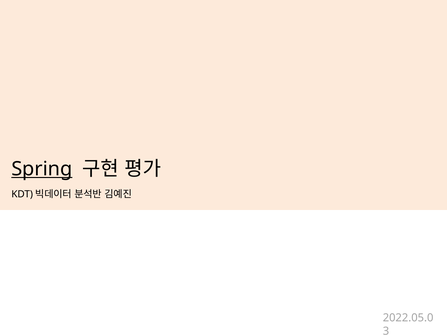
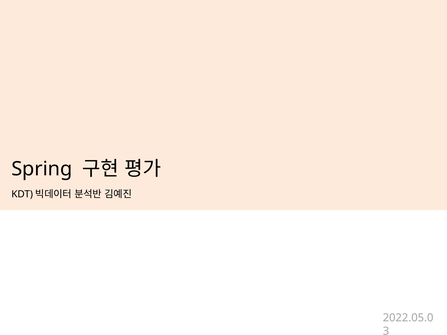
Spring underline: present -> none
